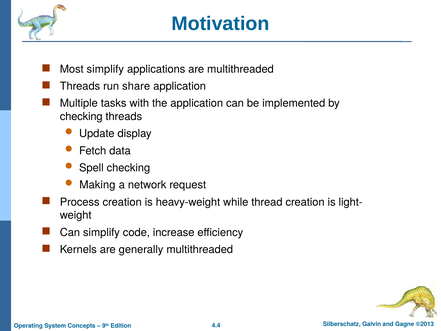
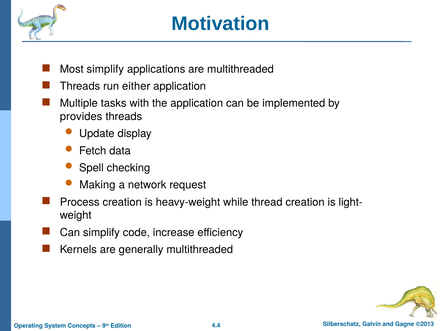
share: share -> either
checking at (81, 116): checking -> provides
